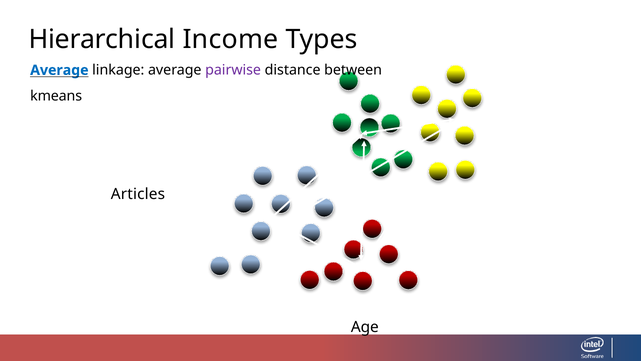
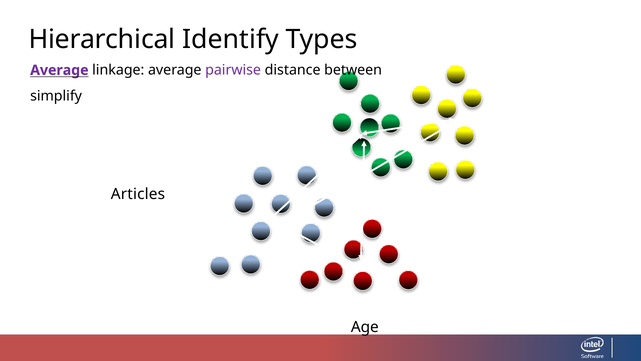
Income: Income -> Identify
Average at (59, 70) colour: blue -> purple
kmeans: kmeans -> simplify
